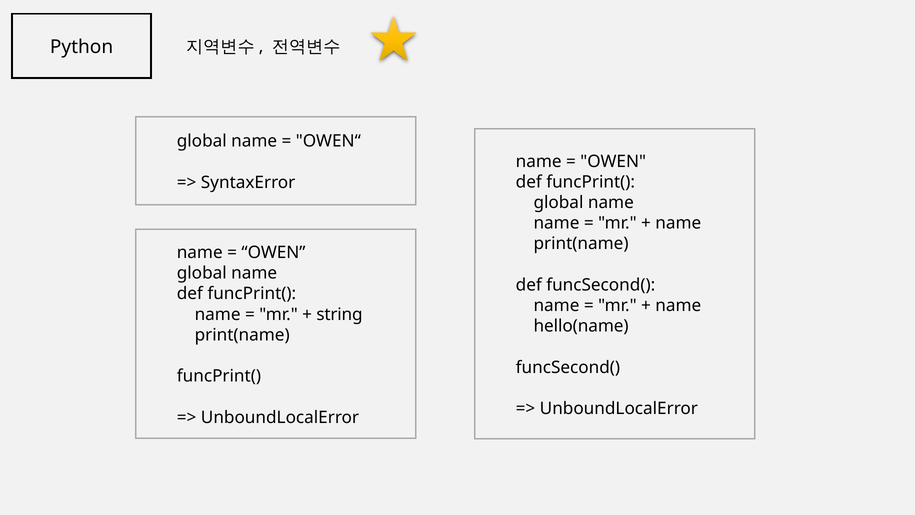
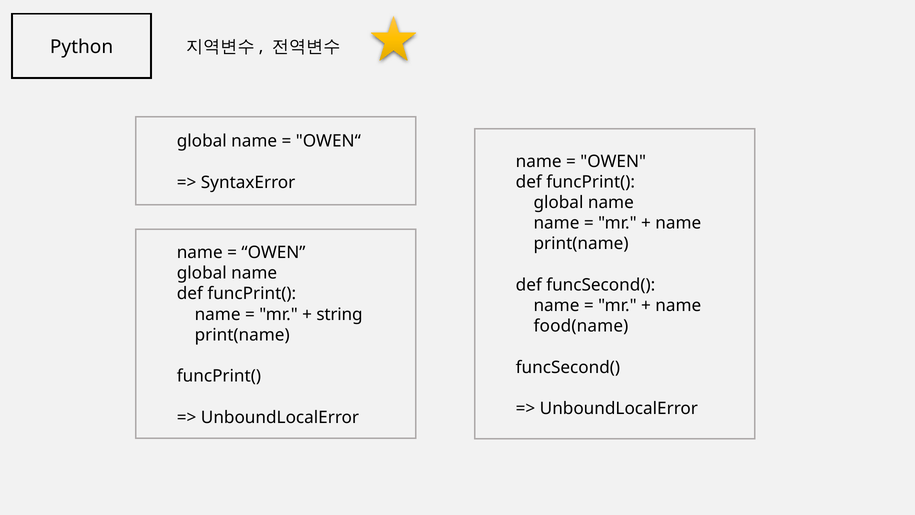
hello(name: hello(name -> food(name
